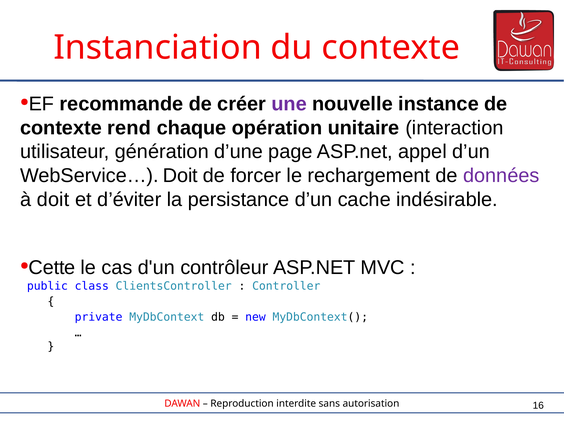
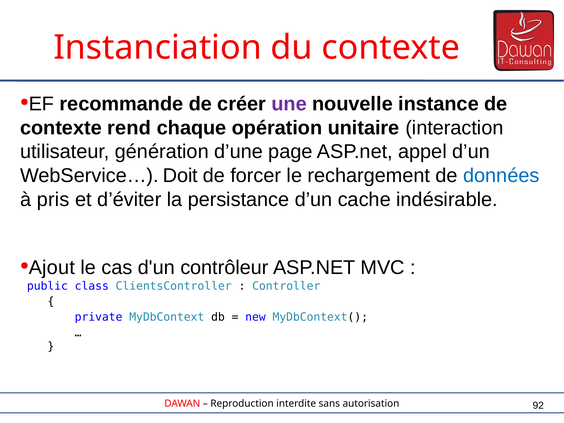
données colour: purple -> blue
à doit: doit -> pris
Cette: Cette -> Ajout
16: 16 -> 92
